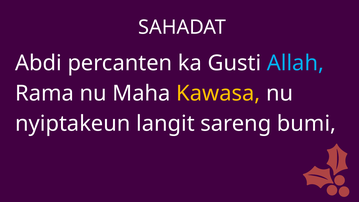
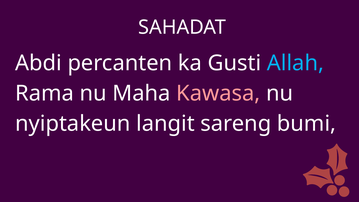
Kawasa colour: yellow -> pink
